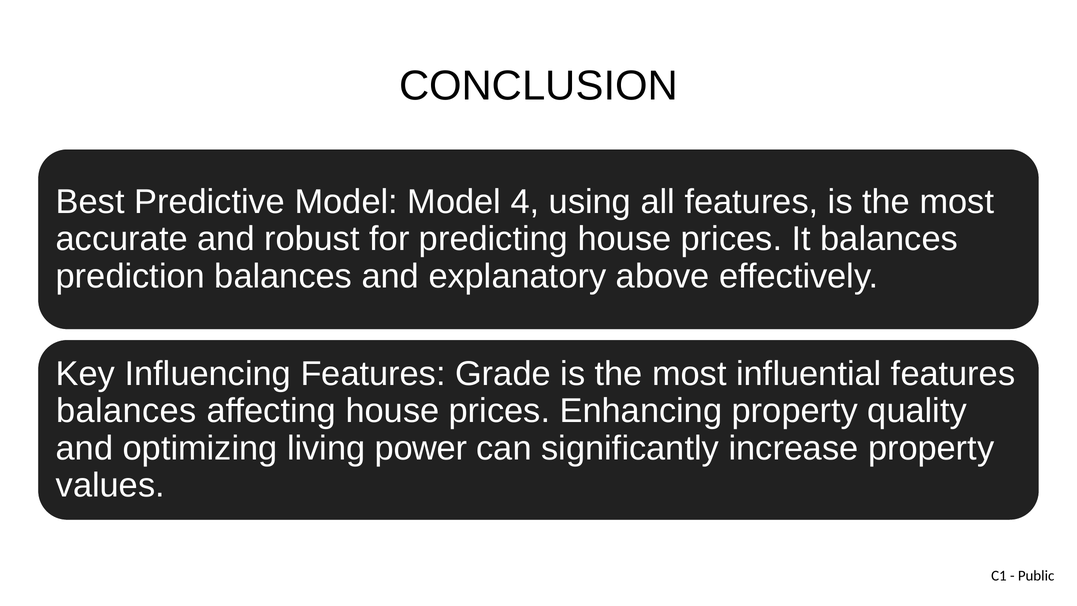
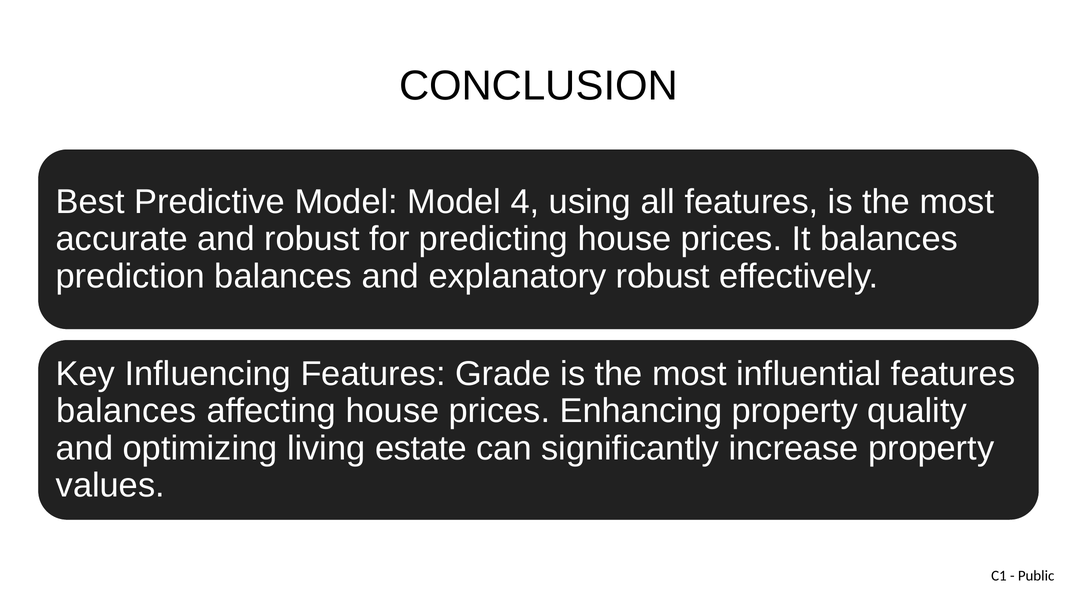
explanatory above: above -> robust
power: power -> estate
